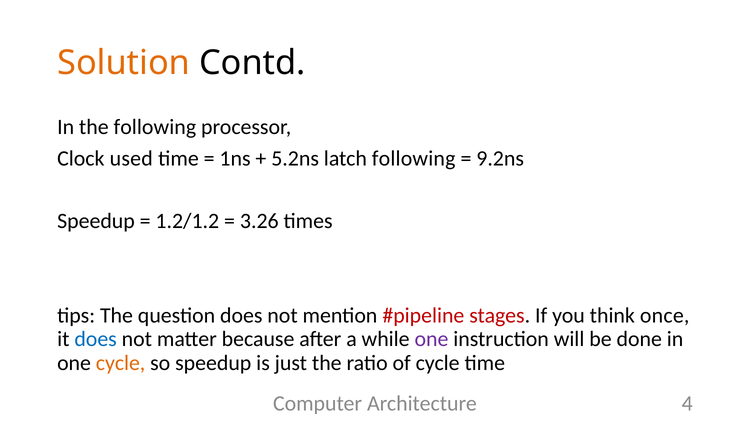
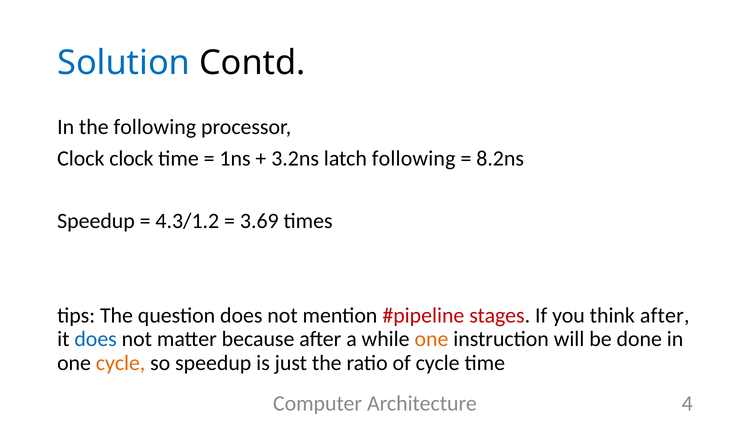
Solution colour: orange -> blue
Clock used: used -> clock
5.2ns: 5.2ns -> 3.2ns
9.2ns: 9.2ns -> 8.2ns
1.2/1.2: 1.2/1.2 -> 4.3/1.2
3.26: 3.26 -> 3.69
think once: once -> after
one at (431, 339) colour: purple -> orange
